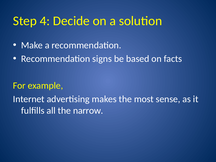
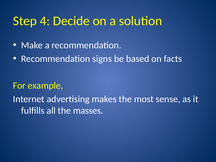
narrow: narrow -> masses
